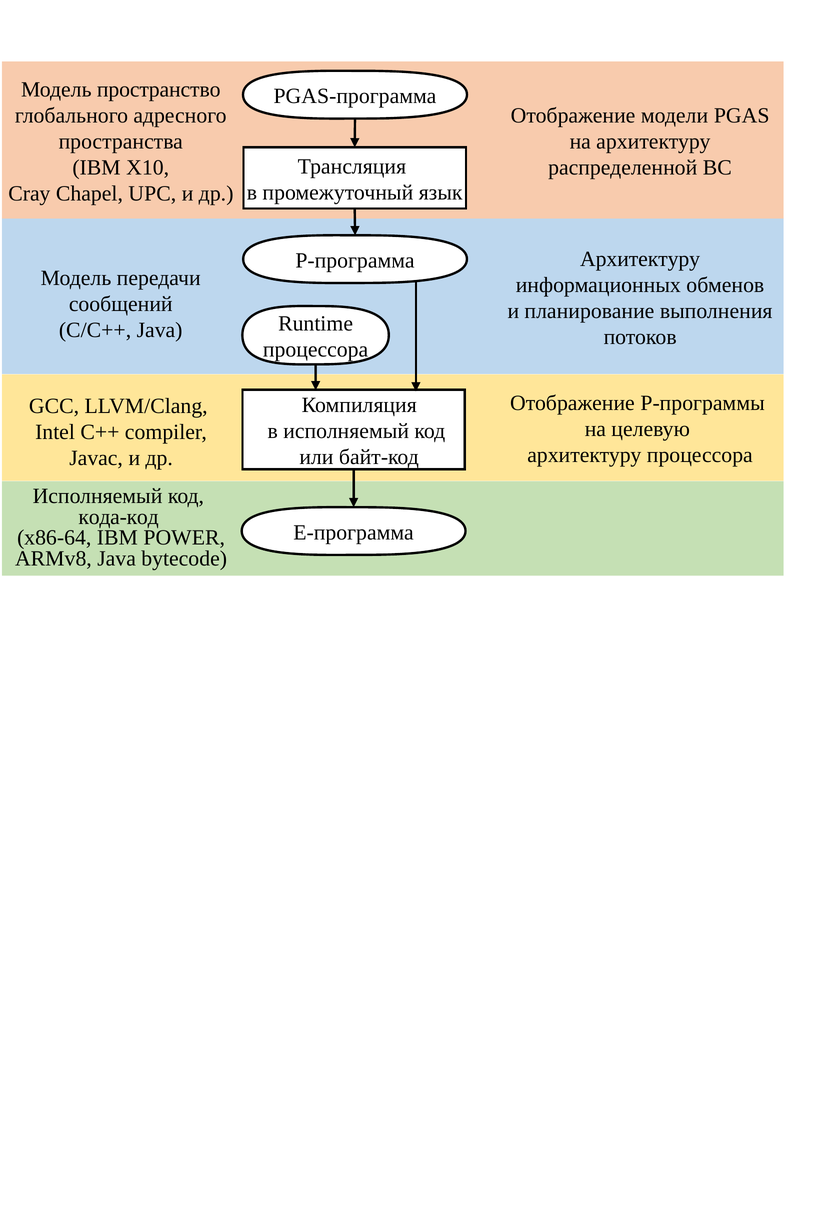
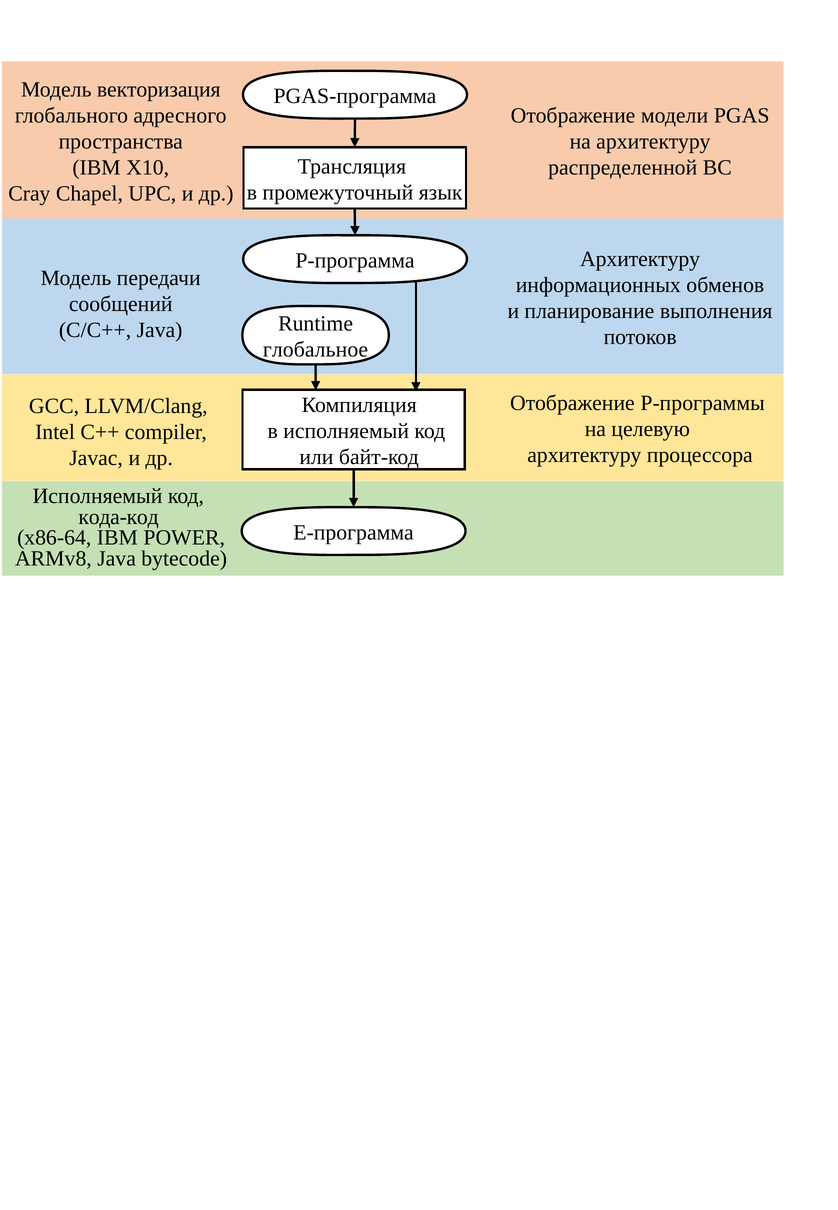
пространство: пространство -> векторизация
процессора at (316, 350): процессора -> глобальное
